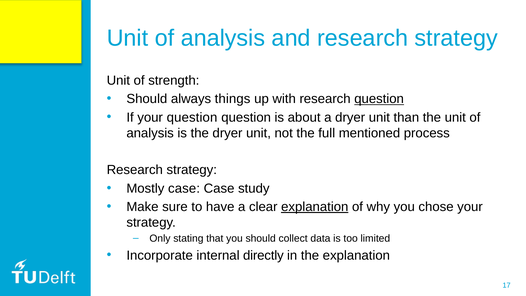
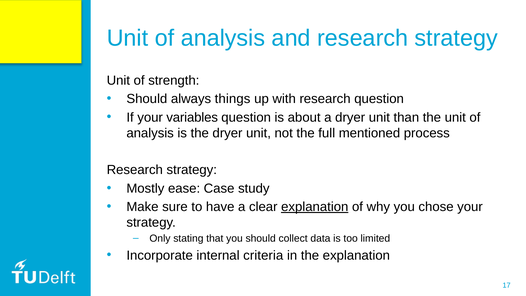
question at (379, 99) underline: present -> none
your question: question -> variables
Mostly case: case -> ease
directly: directly -> criteria
